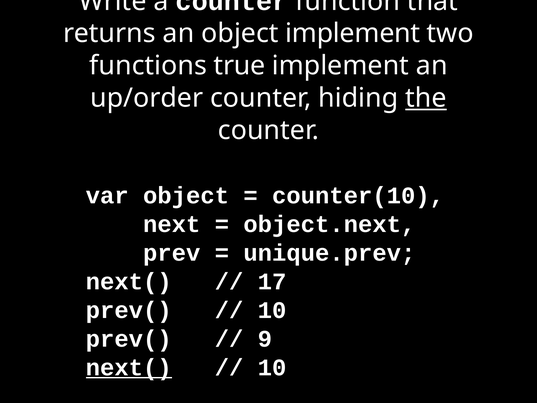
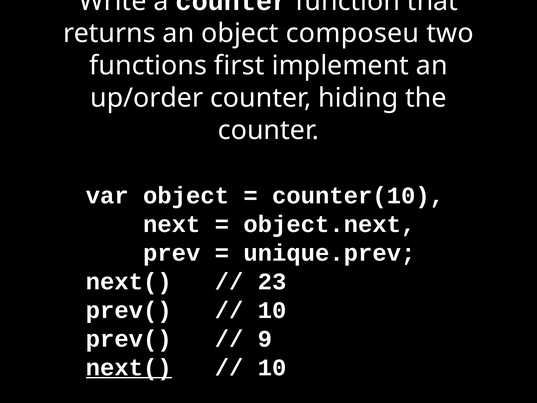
object implement: implement -> composeu
true: true -> first
the underline: present -> none
17: 17 -> 23
